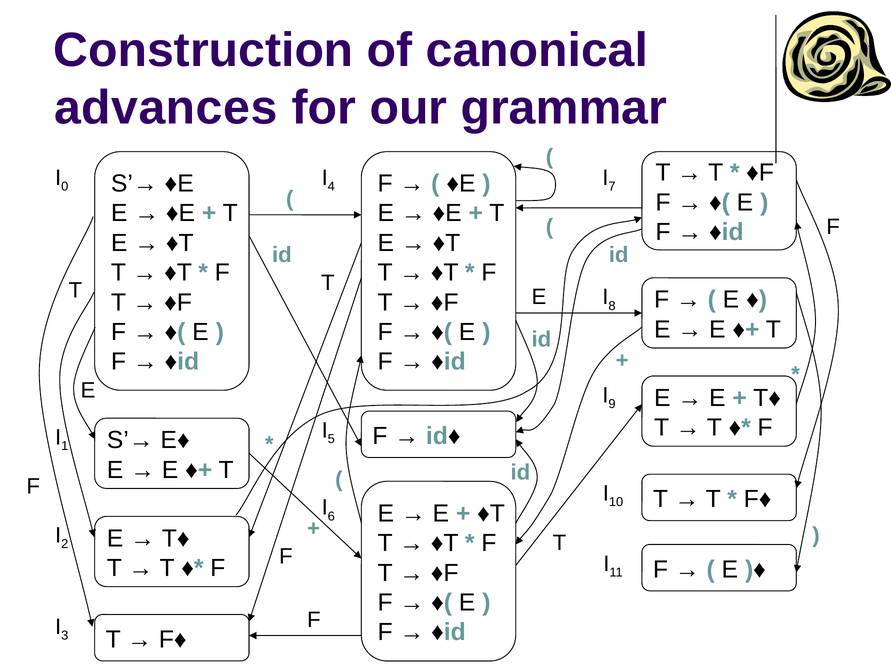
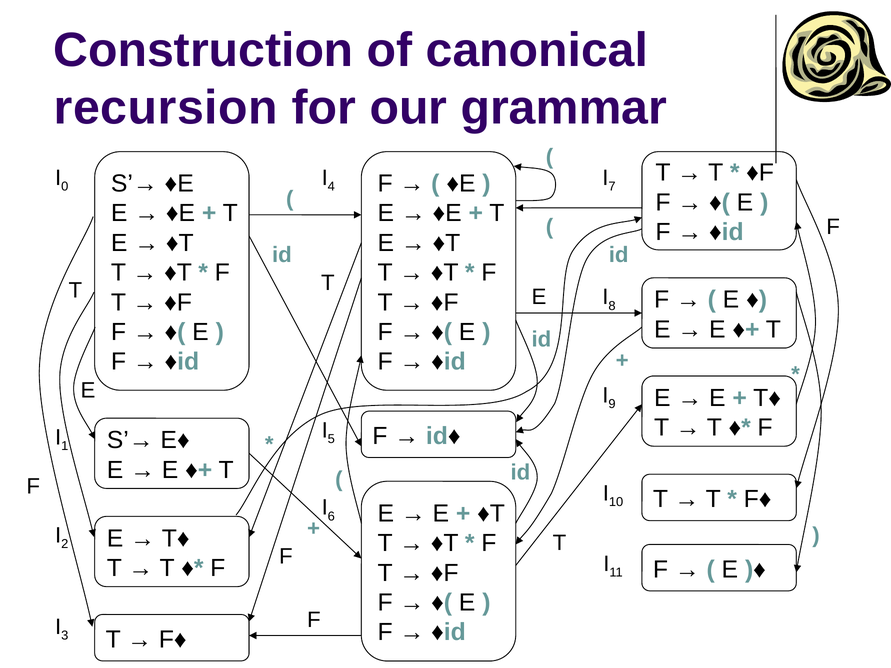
advances: advances -> recursion
